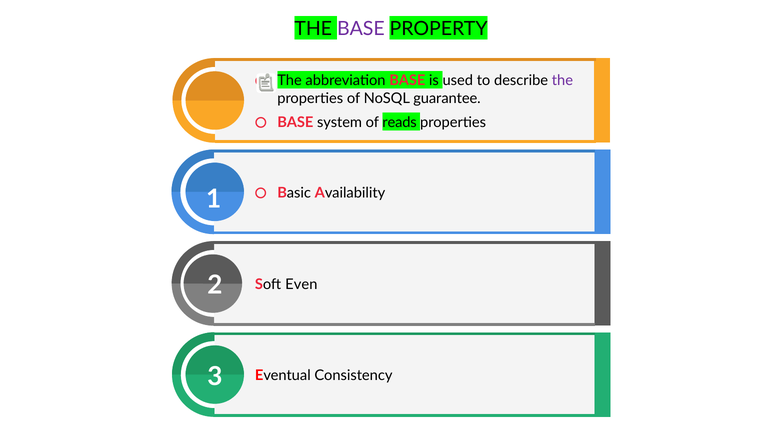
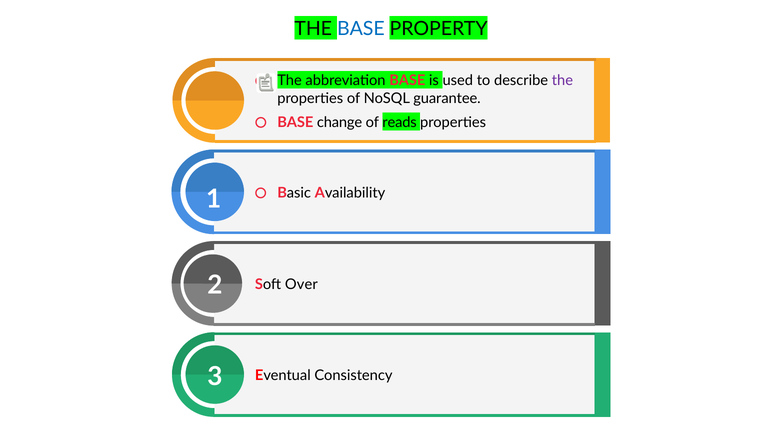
BASE at (361, 29) colour: purple -> blue
system: system -> change
Even: Even -> Over
